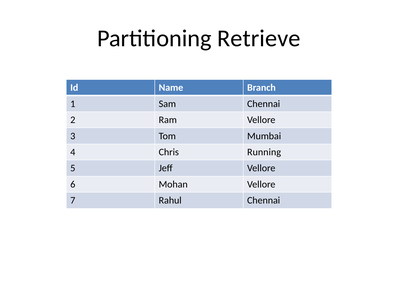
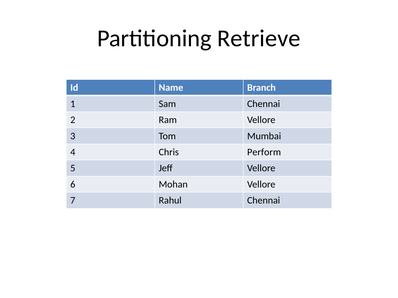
Running: Running -> Perform
